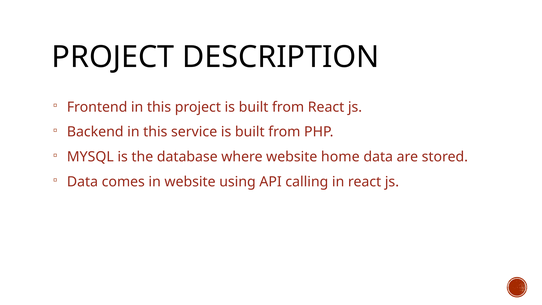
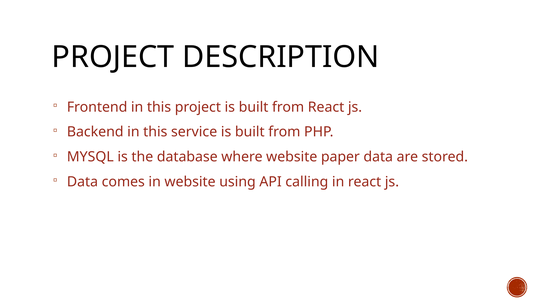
home: home -> paper
